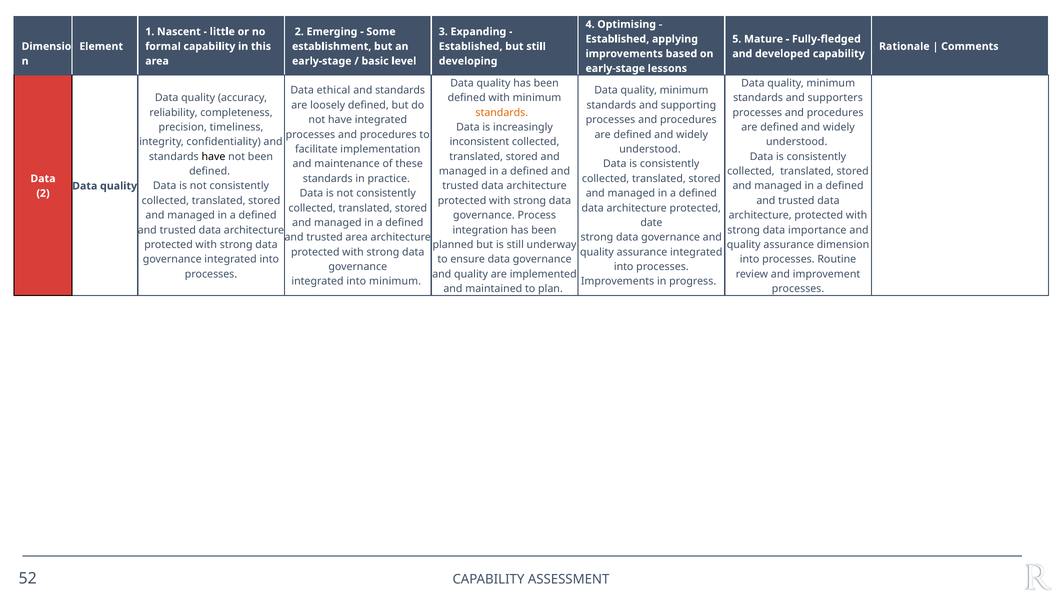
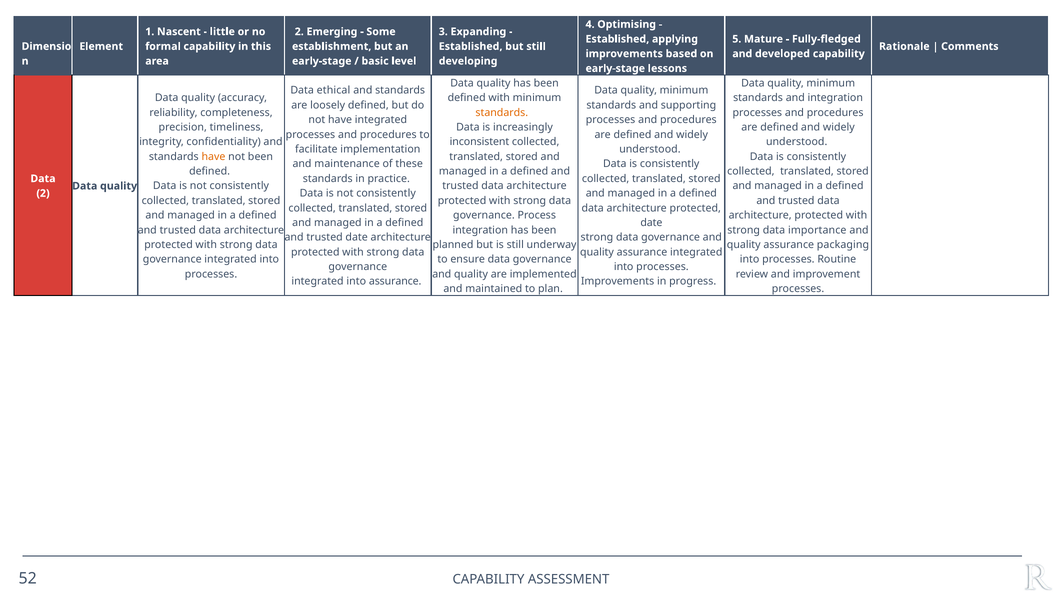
and supporters: supporters -> integration
have at (214, 156) colour: black -> orange
trusted area: area -> date
dimension: dimension -> packaging
into minimum: minimum -> assurance
